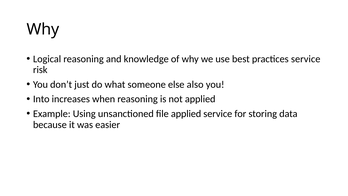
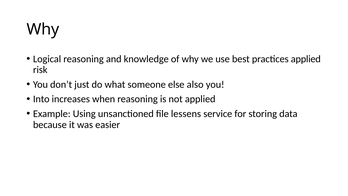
practices service: service -> applied
file applied: applied -> lessens
